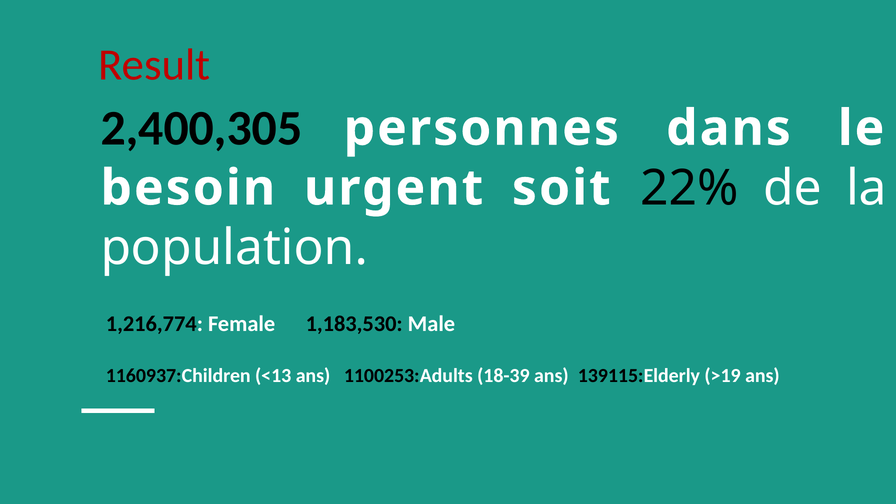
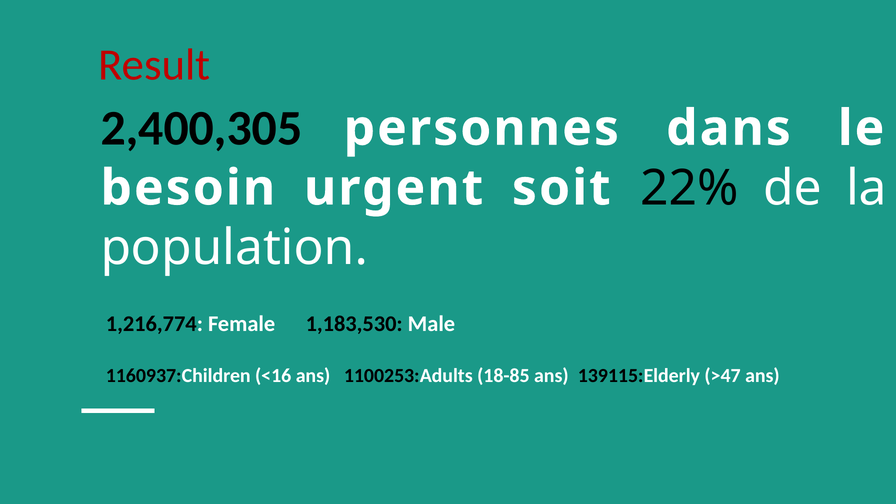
<13: <13 -> <16
18-39: 18-39 -> 18-85
>19: >19 -> >47
